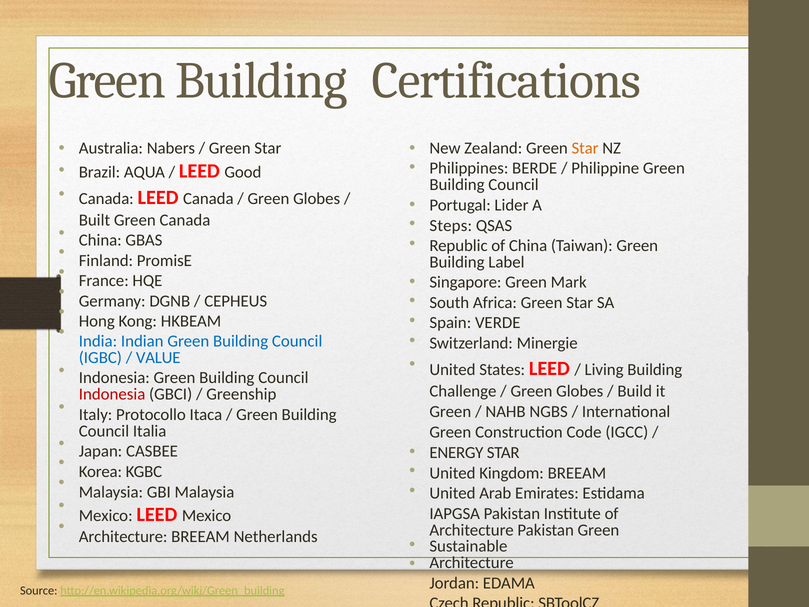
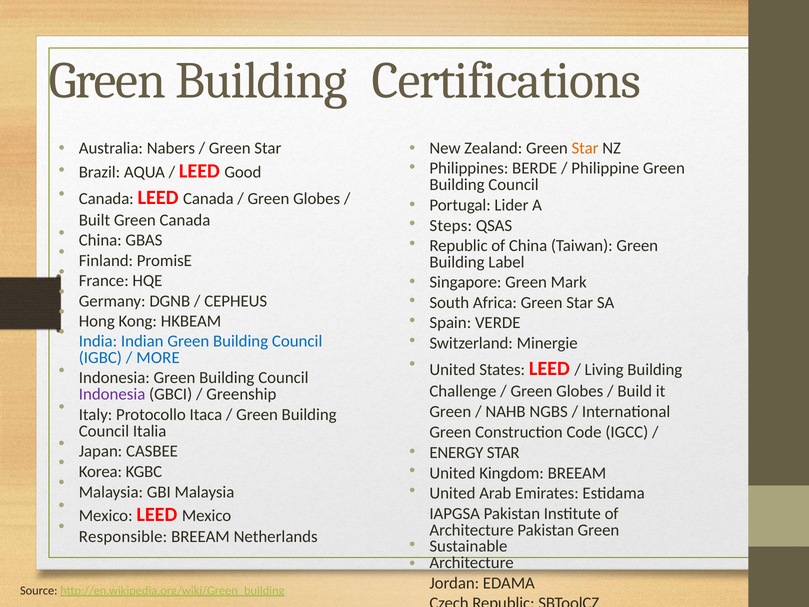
VALUE: VALUE -> MORE
Indonesia at (112, 394) colour: red -> purple
Architecture at (123, 536): Architecture -> Responsible
